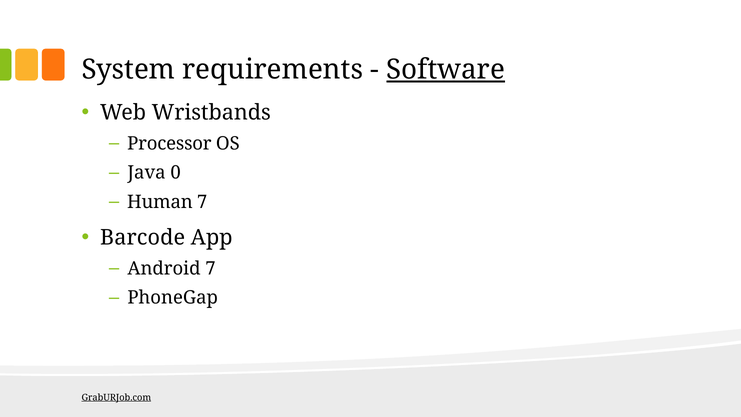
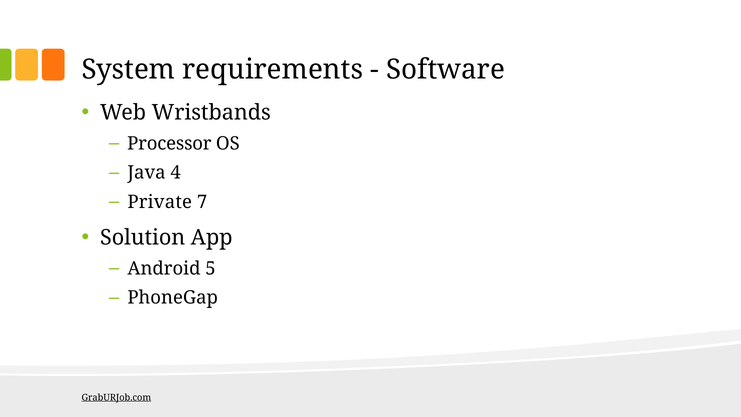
Software underline: present -> none
0: 0 -> 4
Human: Human -> Private
Barcode: Barcode -> Solution
Android 7: 7 -> 5
